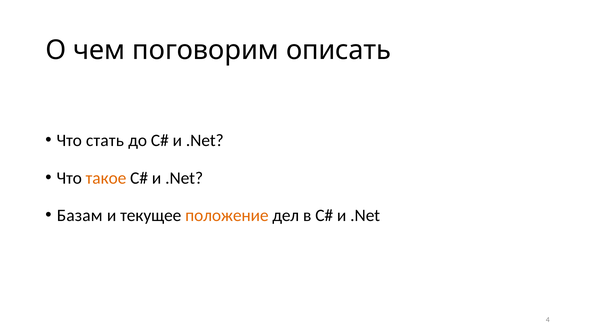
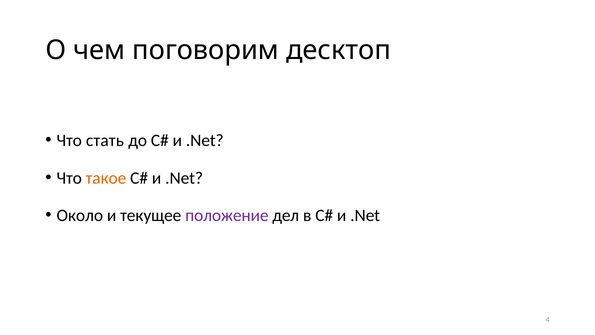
описать: описать -> десктоп
Базам: Базам -> Около
положение colour: orange -> purple
